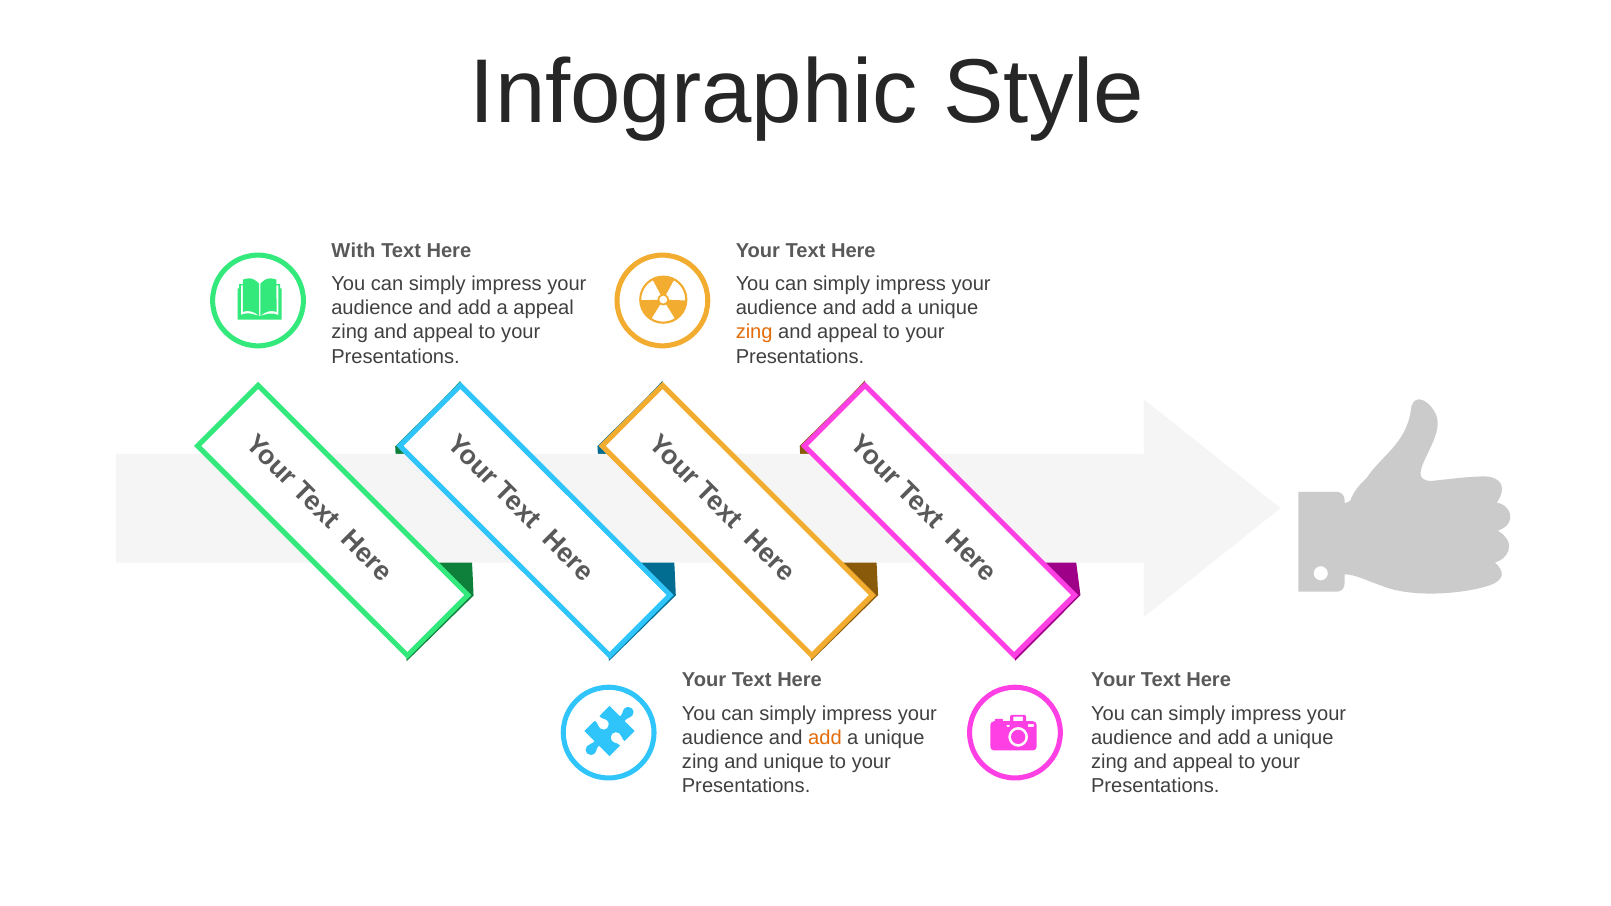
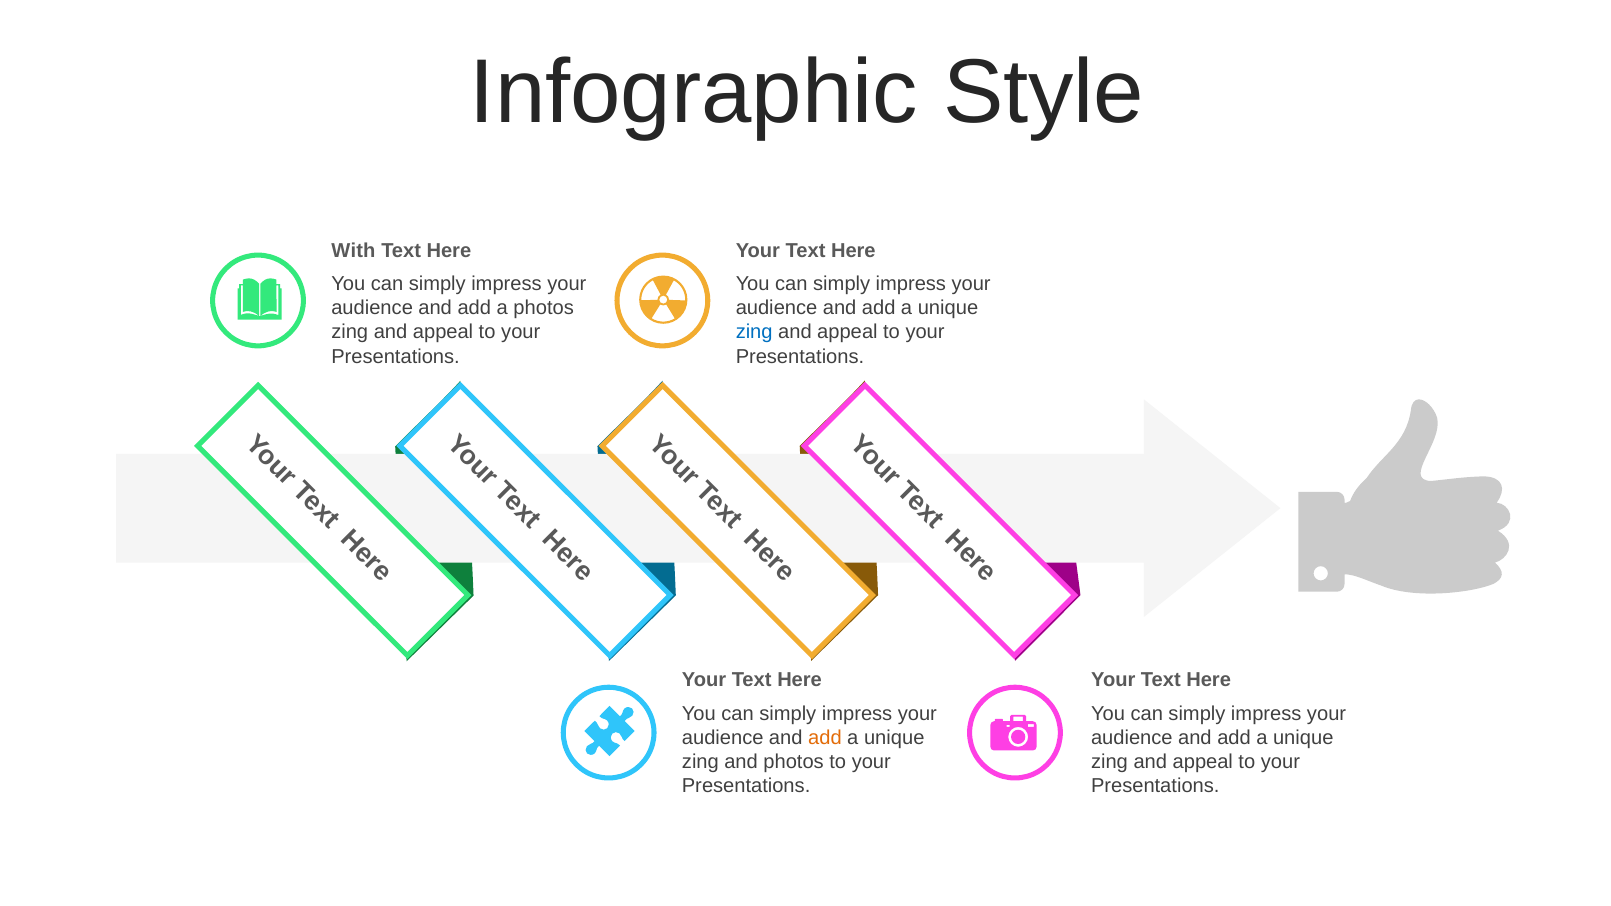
a appeal: appeal -> photos
zing at (754, 332) colour: orange -> blue
and unique: unique -> photos
